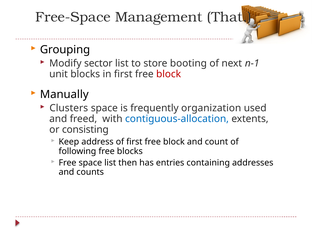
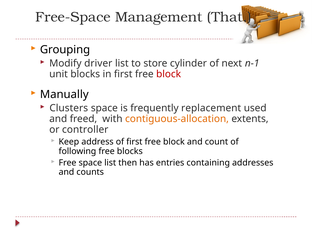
sector: sector -> driver
booting: booting -> cylinder
organization: organization -> replacement
contiguous-allocation colour: blue -> orange
consisting: consisting -> controller
